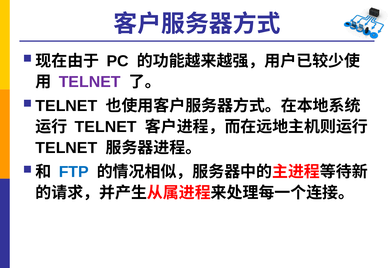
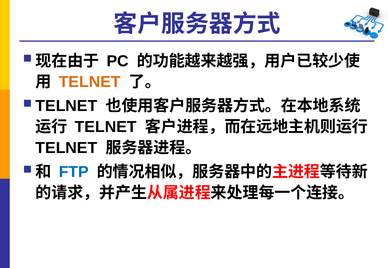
TELNET at (90, 82) colour: purple -> orange
